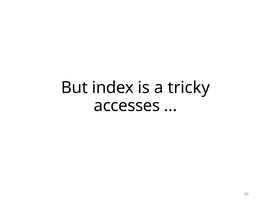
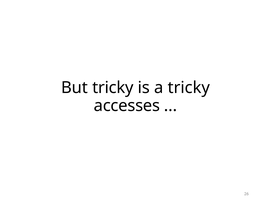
But index: index -> tricky
